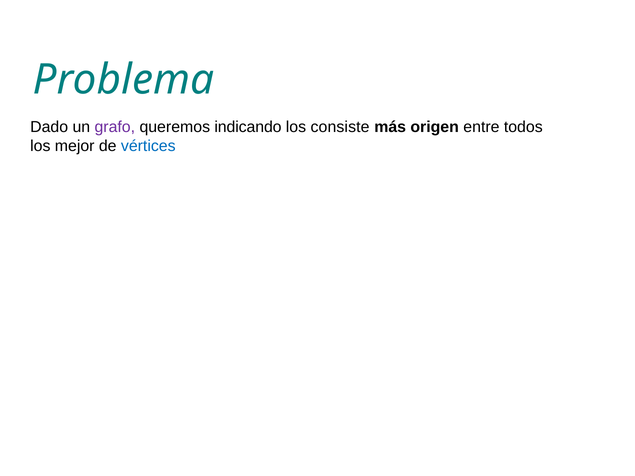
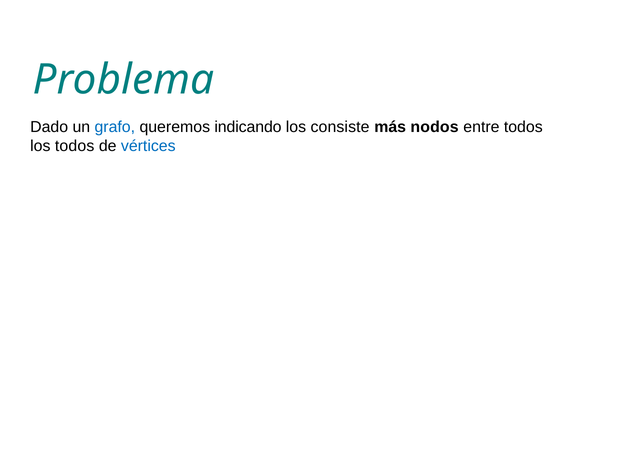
grafo colour: purple -> blue
origen: origen -> nodos
los mejor: mejor -> todos
